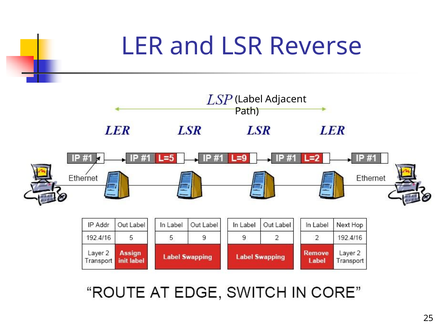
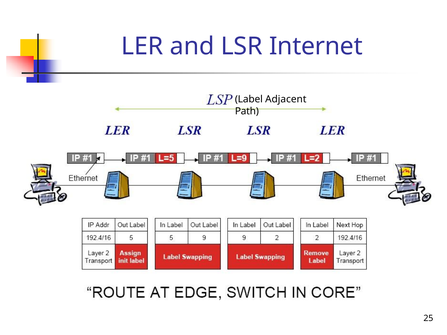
Reverse: Reverse -> Internet
